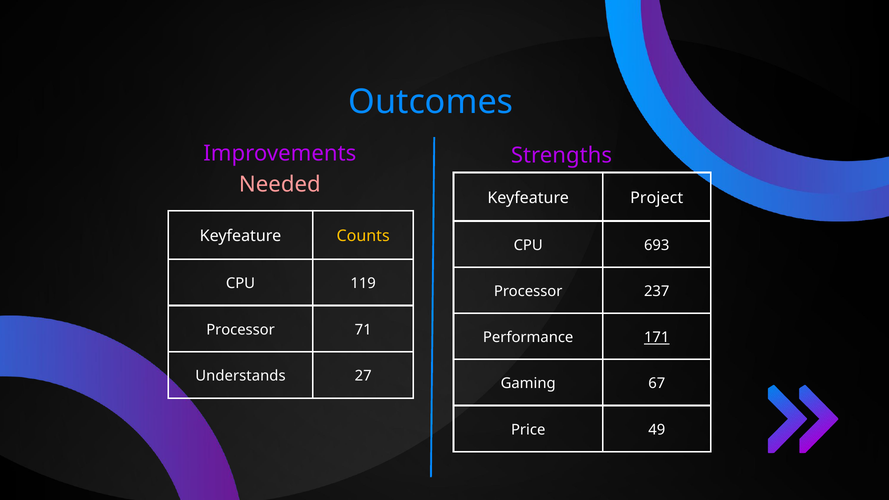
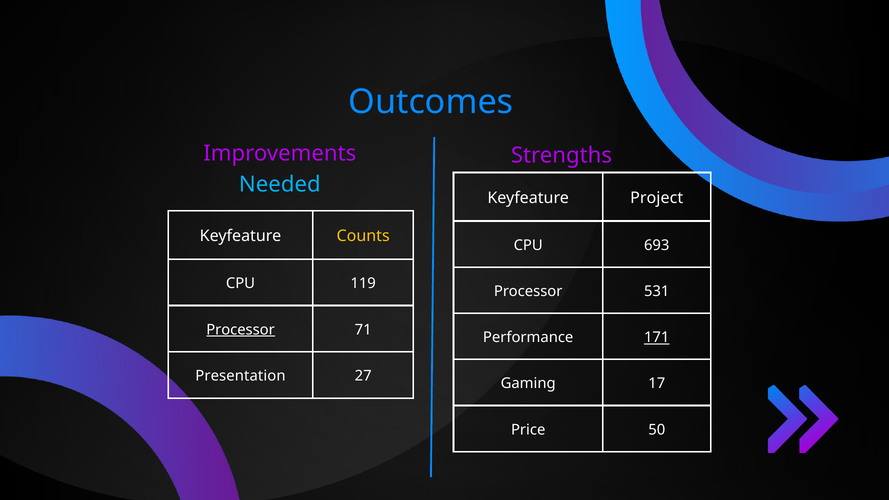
Needed colour: pink -> light blue
237: 237 -> 531
Processor at (241, 330) underline: none -> present
Understands: Understands -> Presentation
67: 67 -> 17
49: 49 -> 50
